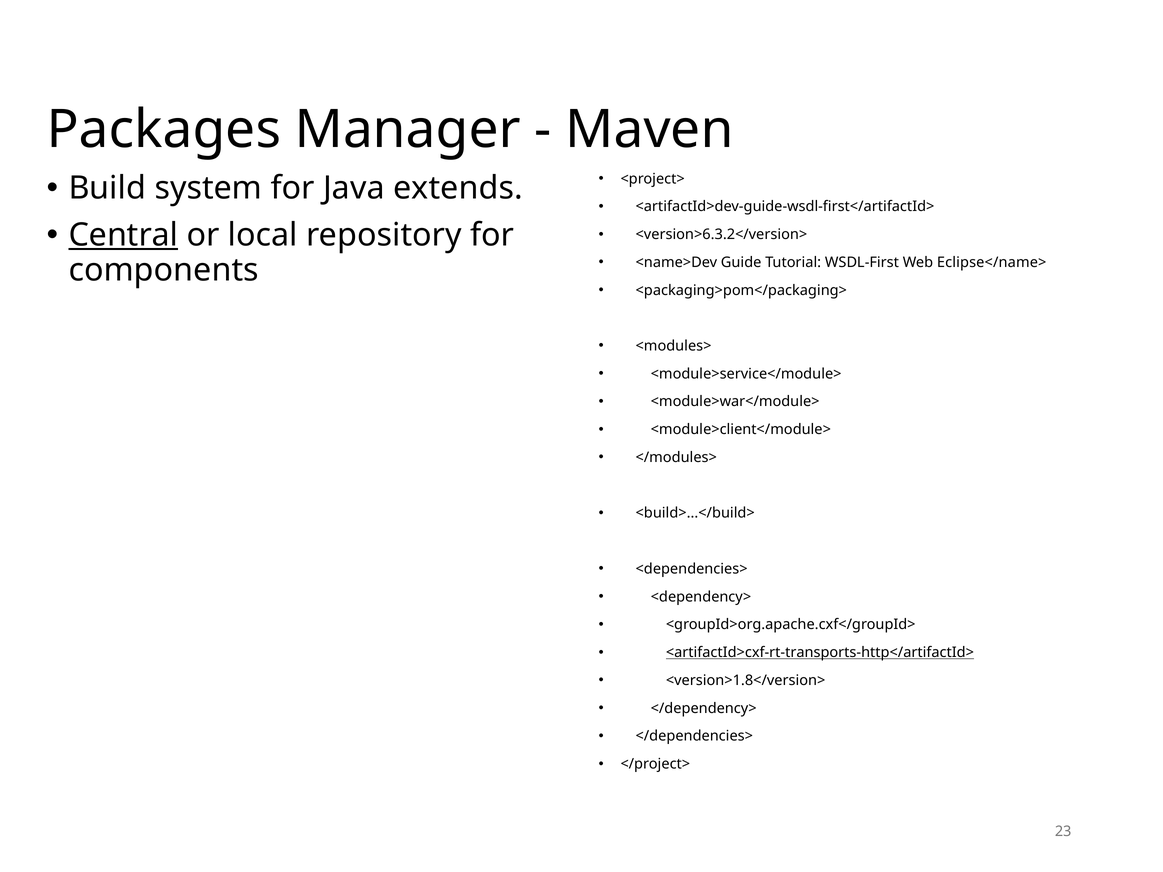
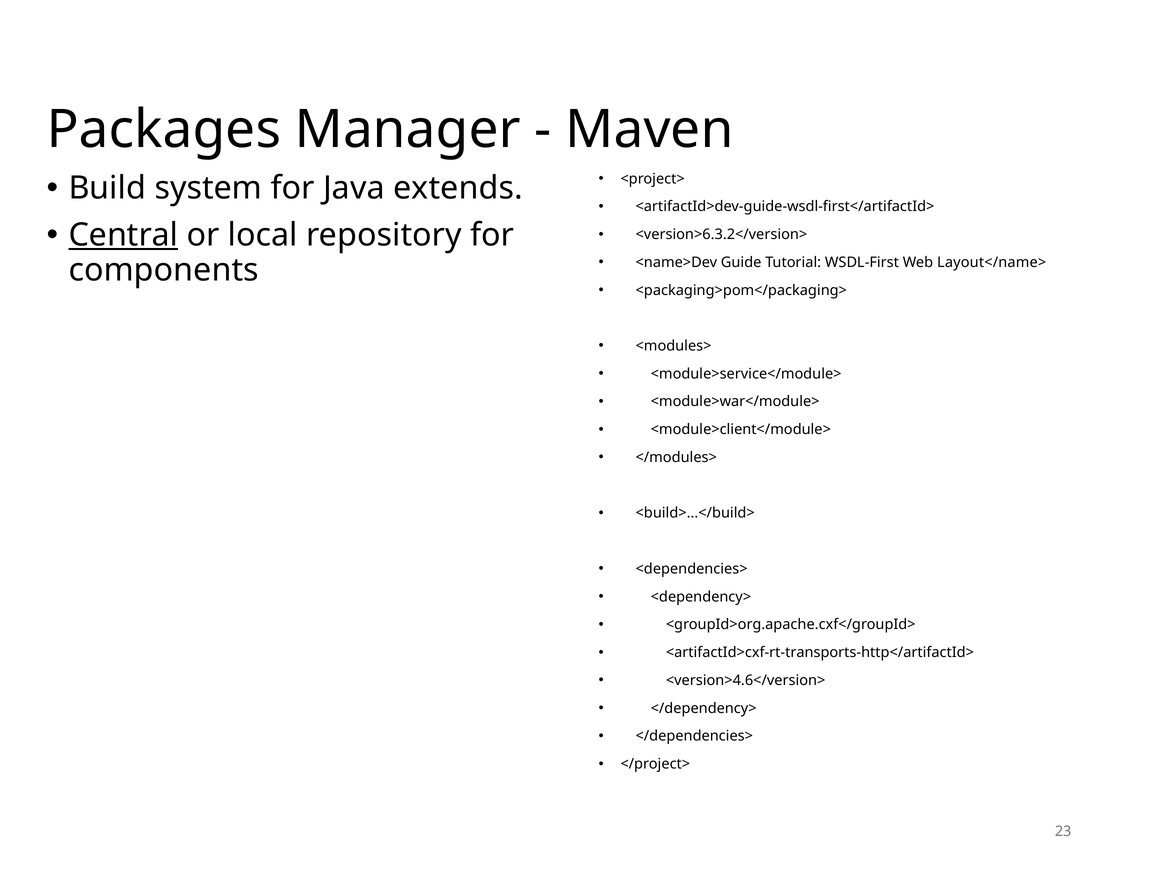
Eclipse</name>: Eclipse</name> -> Layout</name>
<artifactId>cxf-rt-transports-http</artifactId> underline: present -> none
<version>1.8</version>: <version>1.8</version> -> <version>4.6</version>
